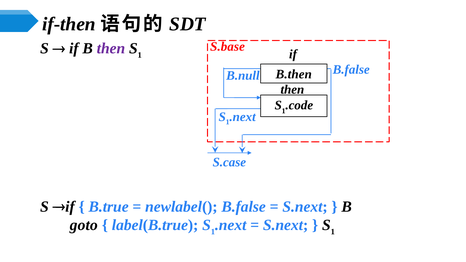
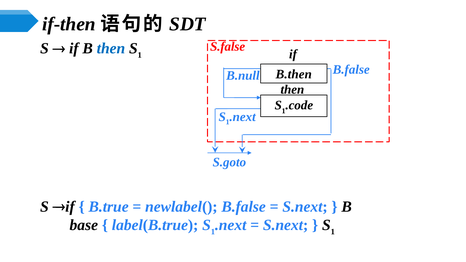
S.base: S.base -> S.false
then at (111, 49) colour: purple -> blue
S.case: S.case -> S.goto
goto: goto -> base
